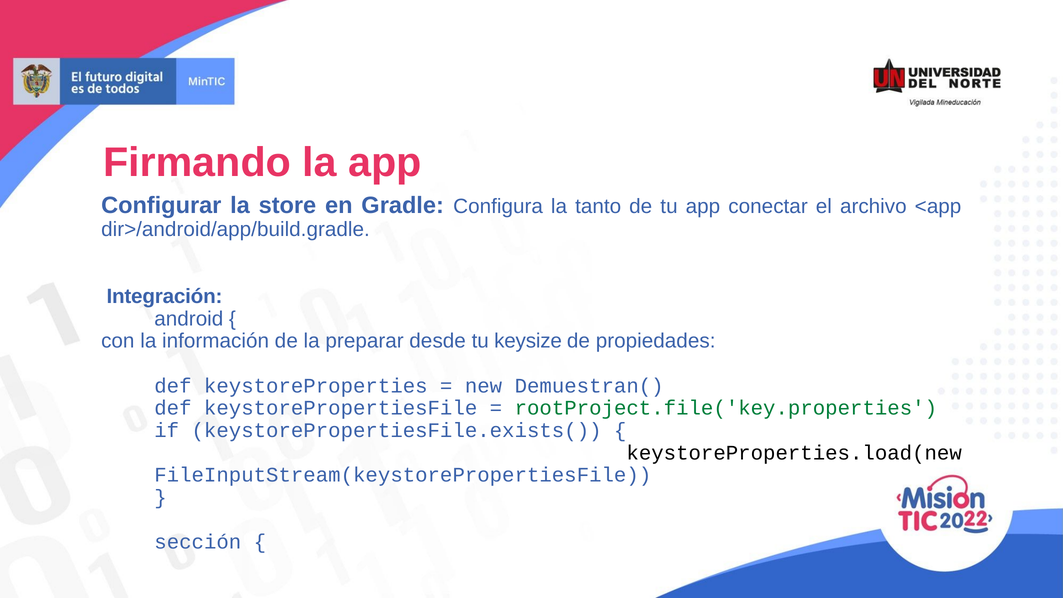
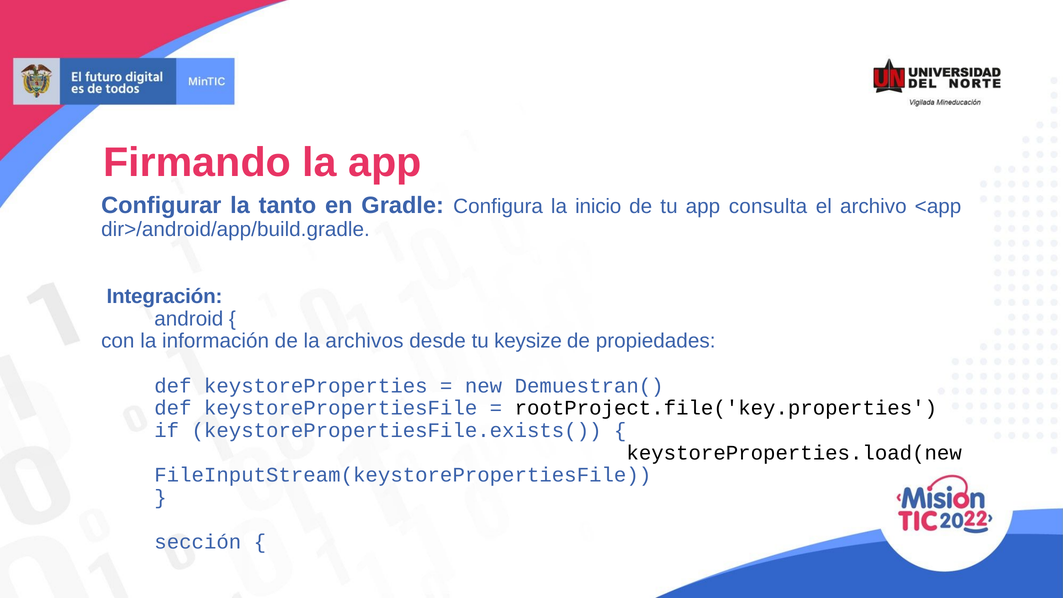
store: store -> tanto
tanto: tanto -> inicio
conectar: conectar -> consulta
preparar: preparar -> archivos
rootProject.file('key.properties colour: green -> black
